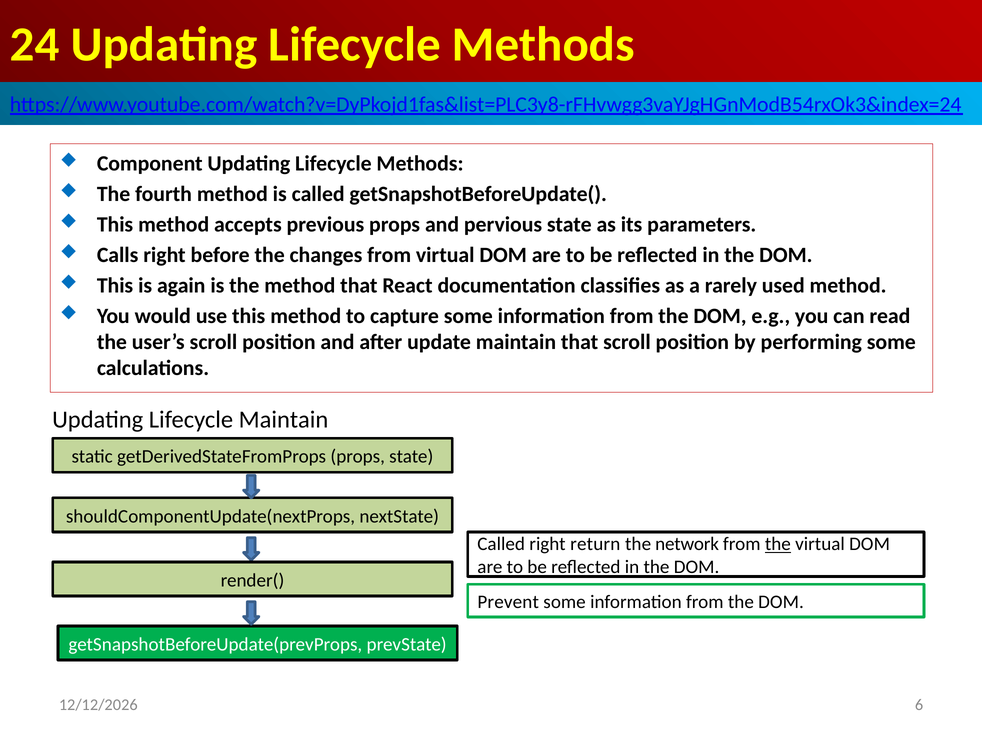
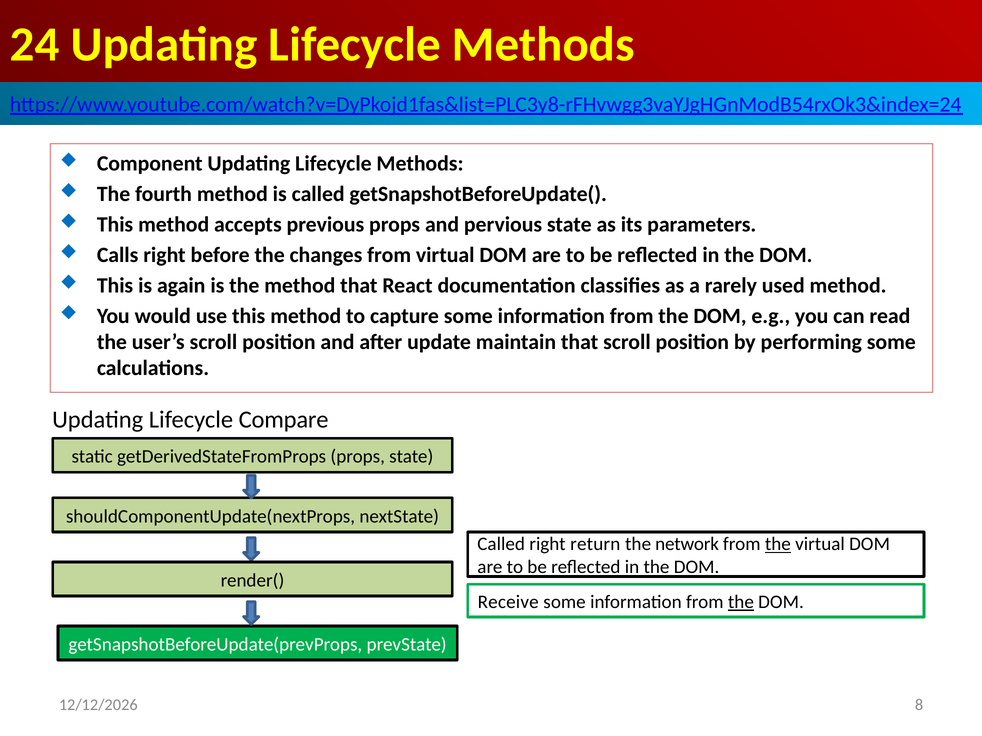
Lifecycle Maintain: Maintain -> Compare
Prevent: Prevent -> Receive
the at (741, 602) underline: none -> present
6: 6 -> 8
